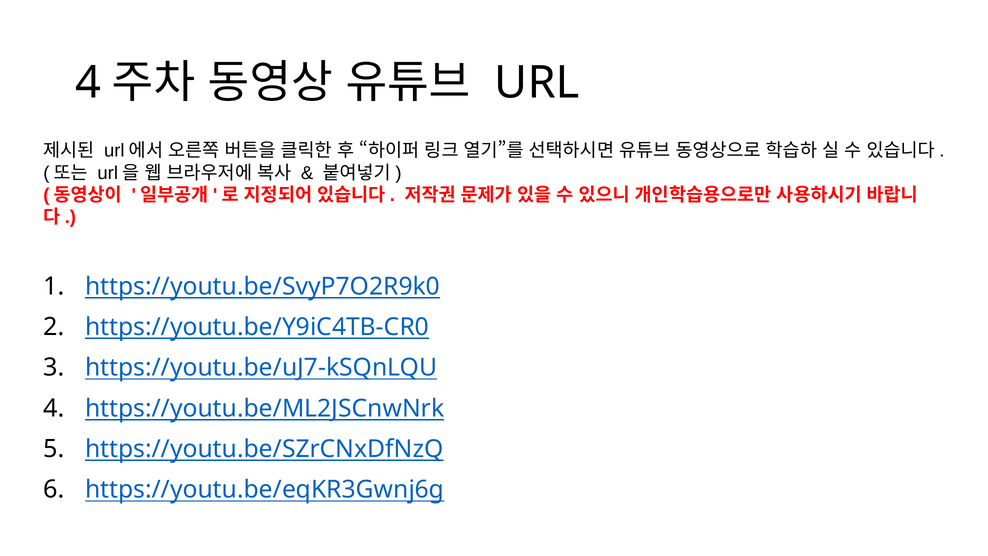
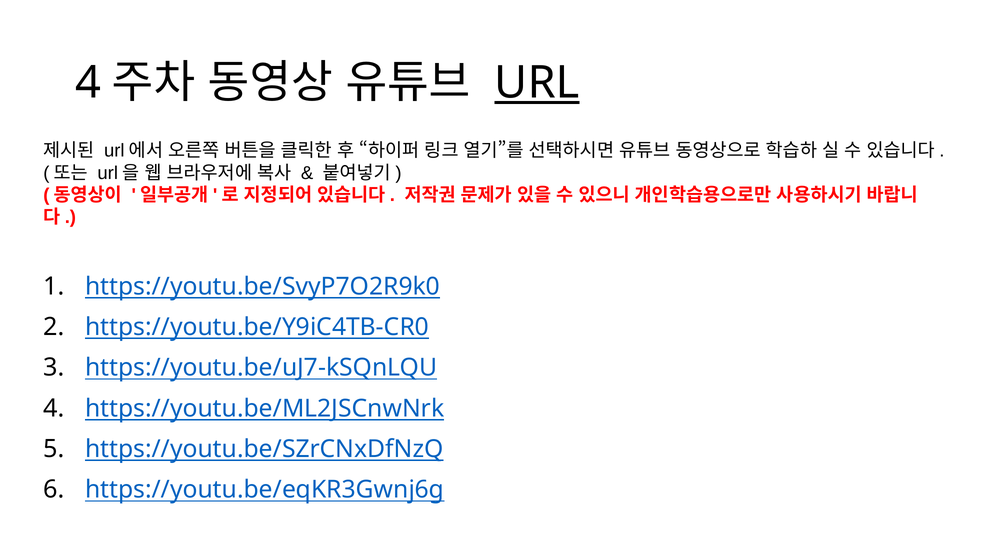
URL underline: none -> present
